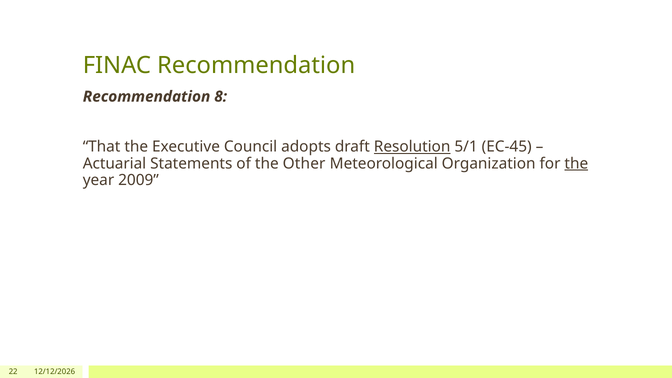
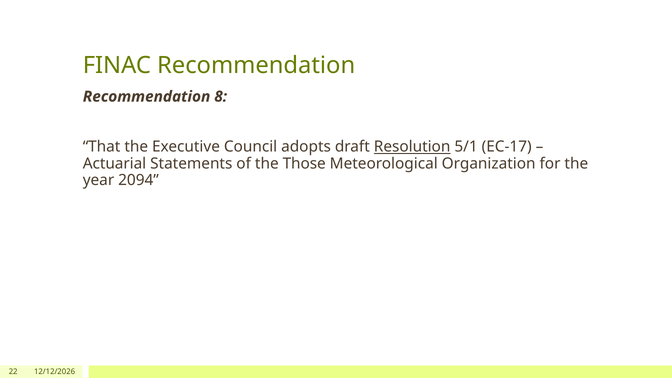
EC-45: EC-45 -> EC-17
Other: Other -> Those
the at (576, 163) underline: present -> none
2009: 2009 -> 2094
